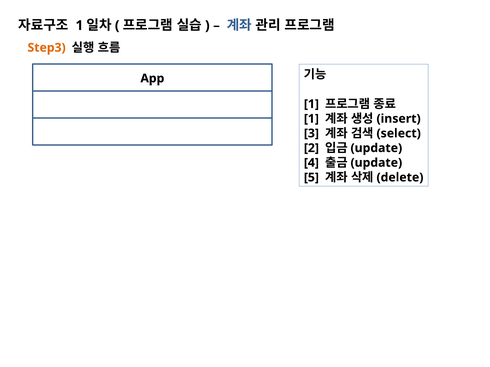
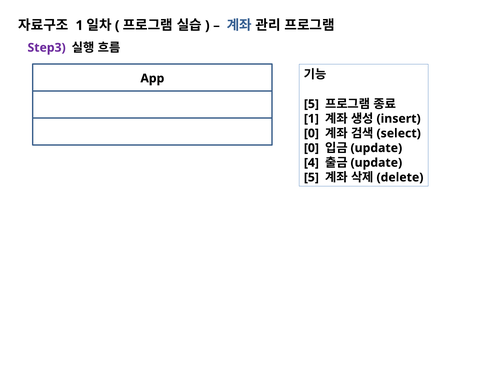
Step3 colour: orange -> purple
1 at (311, 104): 1 -> 5
3 at (311, 134): 3 -> 0
2 at (311, 148): 2 -> 0
